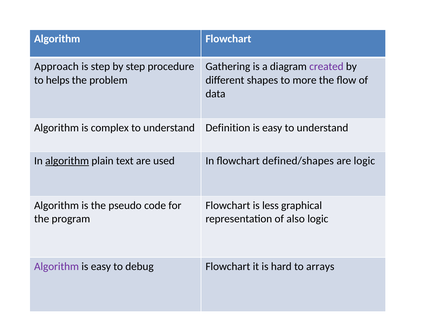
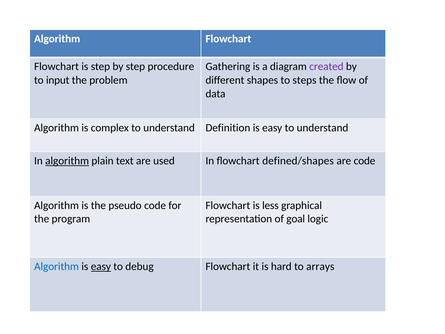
Approach at (56, 67): Approach -> Flowchart
helps: helps -> input
more: more -> steps
are logic: logic -> code
also: also -> goal
Algorithm at (57, 266) colour: purple -> blue
easy at (101, 266) underline: none -> present
